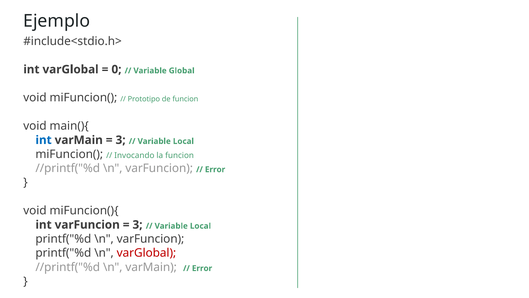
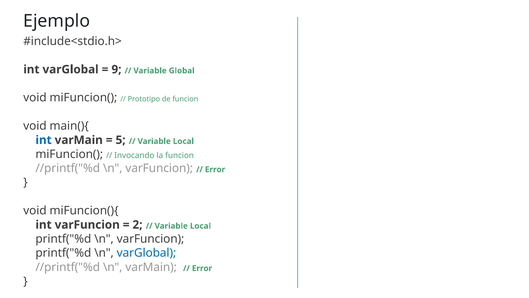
0: 0 -> 9
3 at (121, 140): 3 -> 5
3 at (138, 224): 3 -> 2
varGlobal at (146, 253) colour: red -> blue
